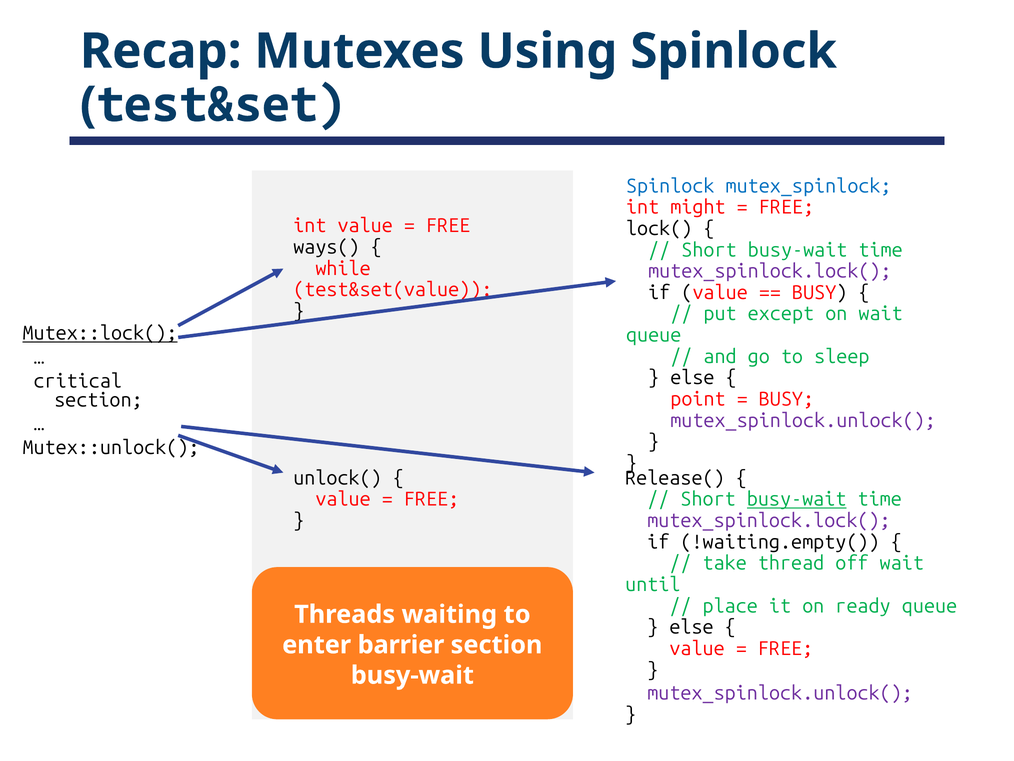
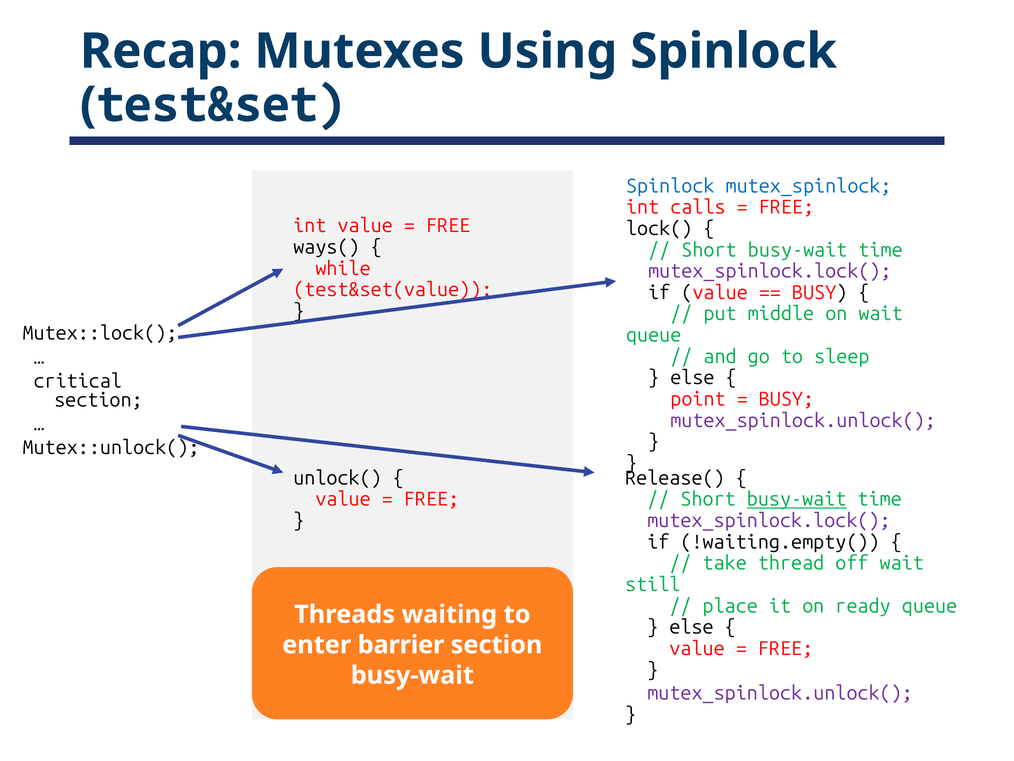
might: might -> calls
except: except -> middle
Mutex::lock( underline: present -> none
until: until -> still
